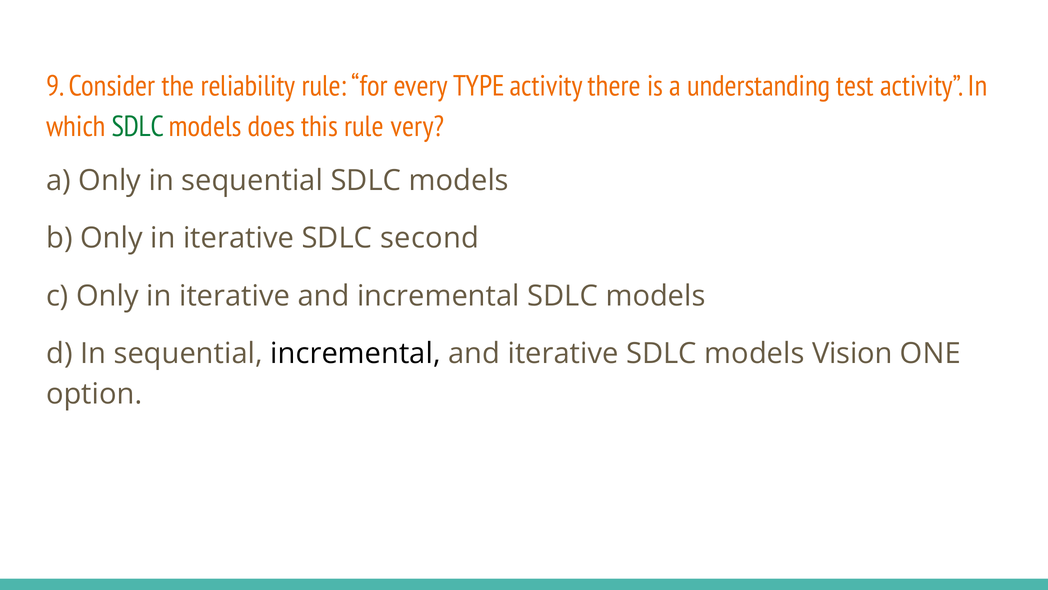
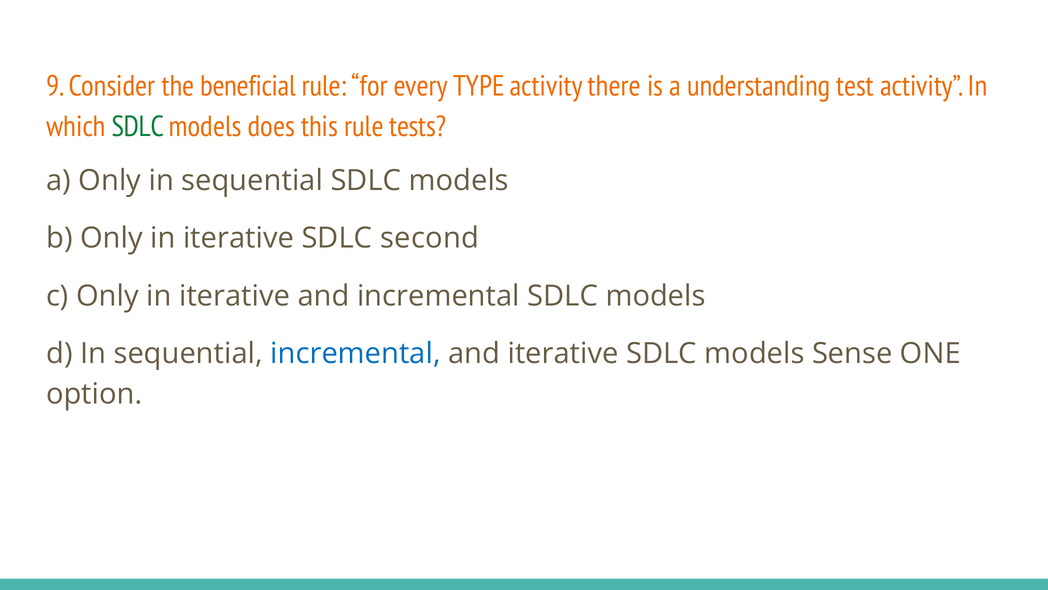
reliability: reliability -> beneficial
very: very -> tests
incremental at (355, 353) colour: black -> blue
Vision: Vision -> Sense
